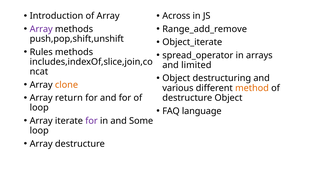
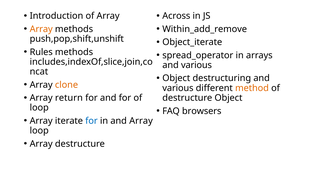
Array at (41, 29) colour: purple -> orange
Range_add_remove: Range_add_remove -> Within_add_remove
limited at (196, 65): limited -> various
language: language -> browsers
for at (91, 121) colour: purple -> blue
and Some: Some -> Array
